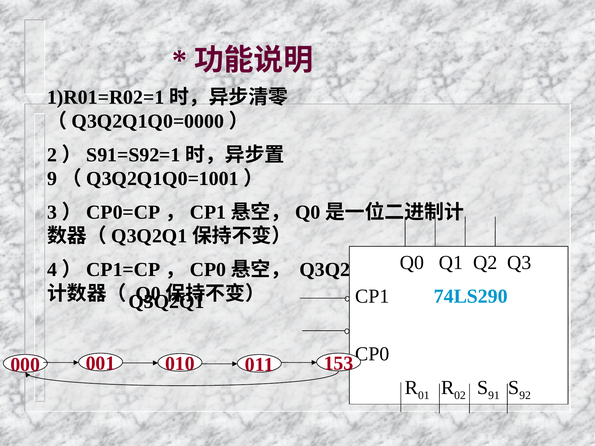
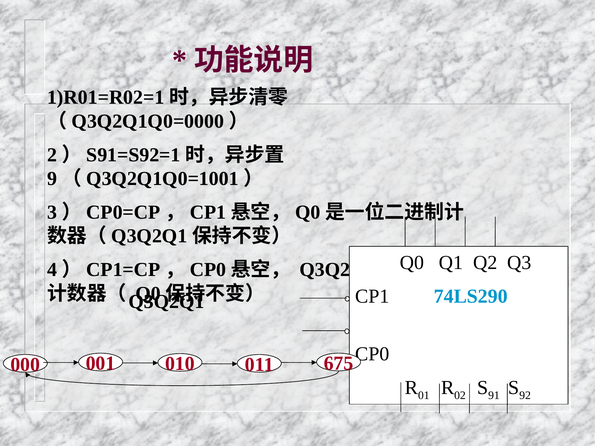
153: 153 -> 675
